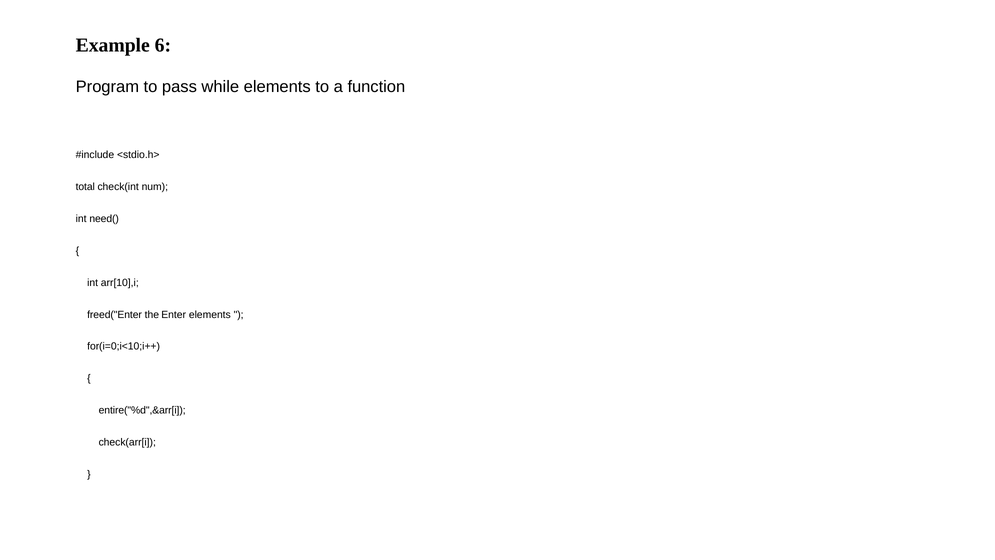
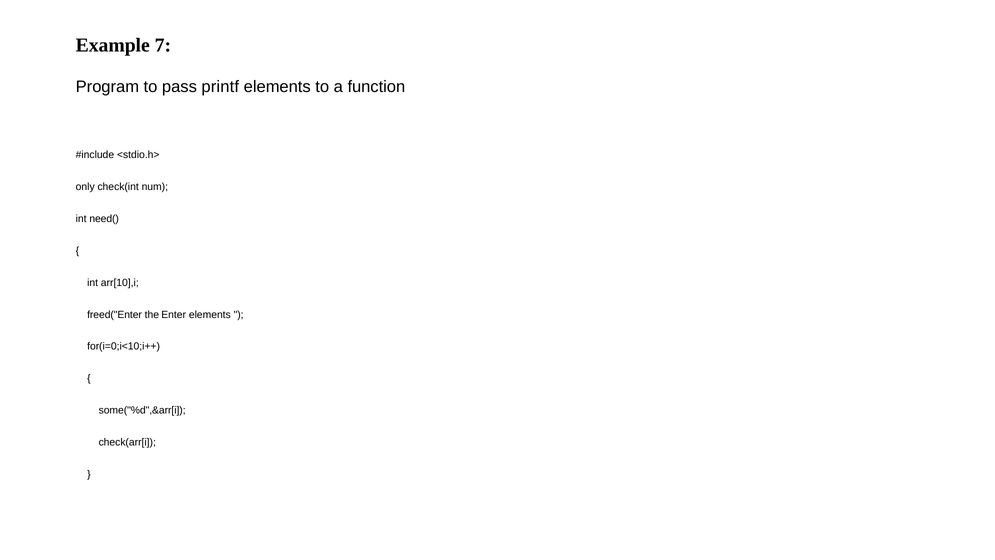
6: 6 -> 7
while: while -> printf
total: total -> only
entire("%d",&arr[i: entire("%d",&arr[i -> some("%d",&arr[i
